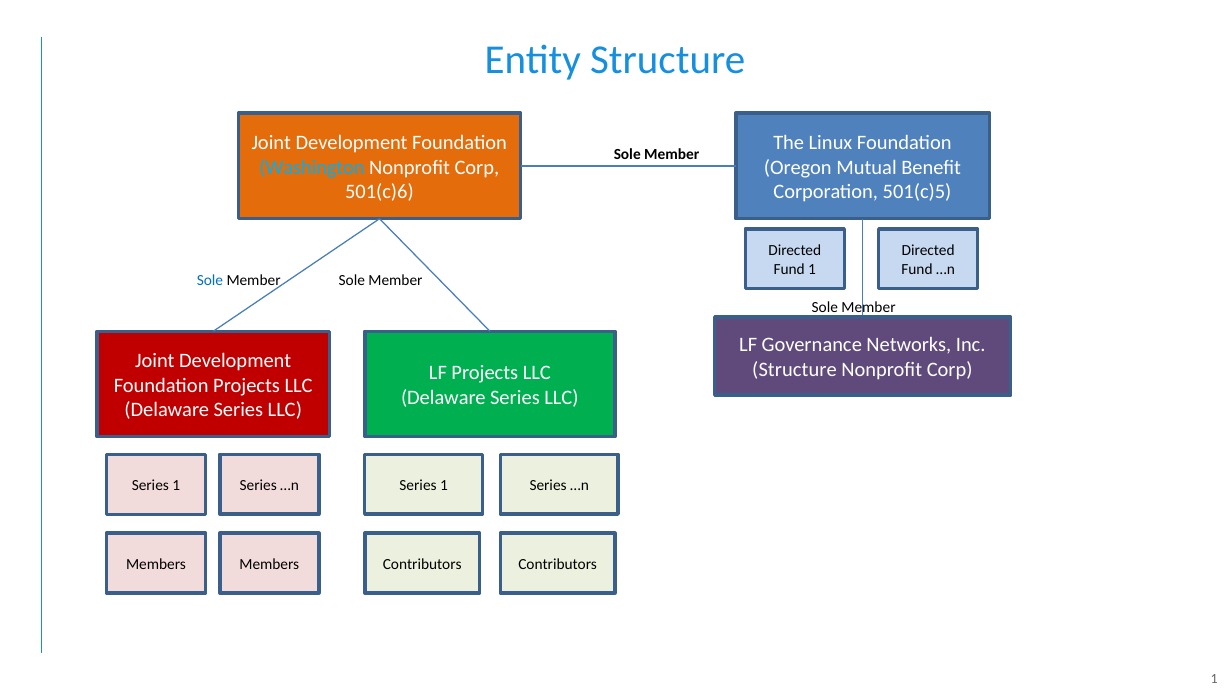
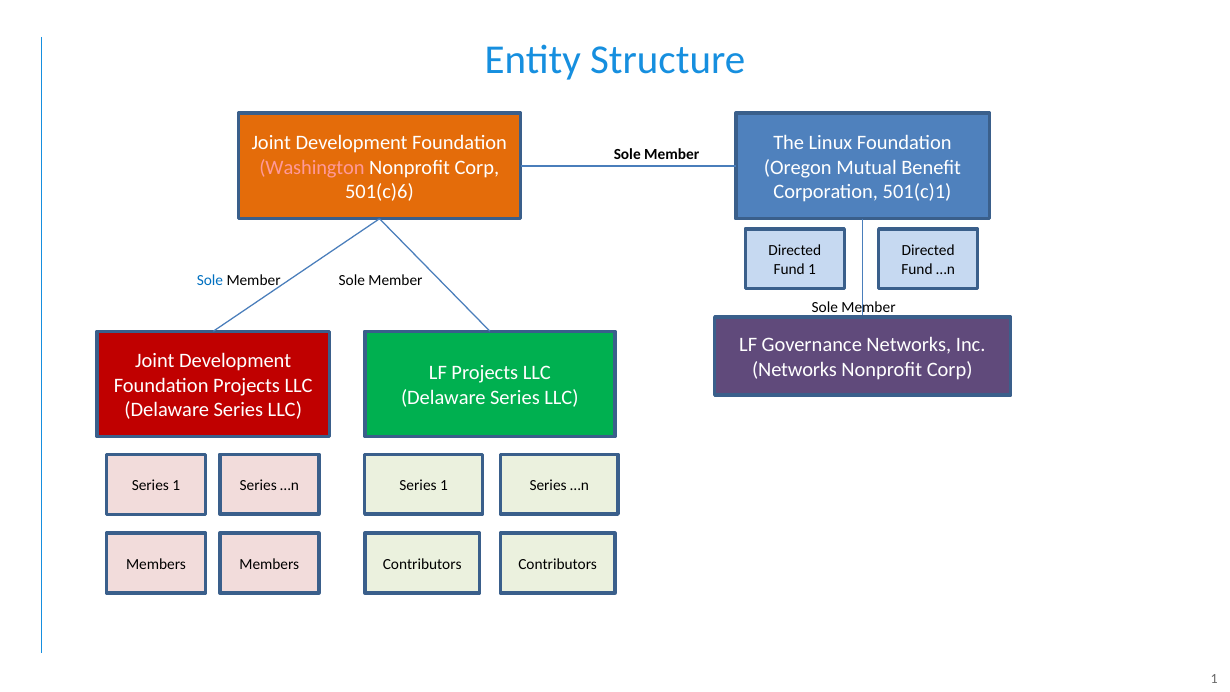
Washington colour: light blue -> pink
501(c)5: 501(c)5 -> 501(c)1
Structure at (794, 370): Structure -> Networks
